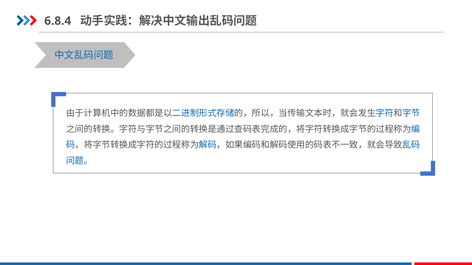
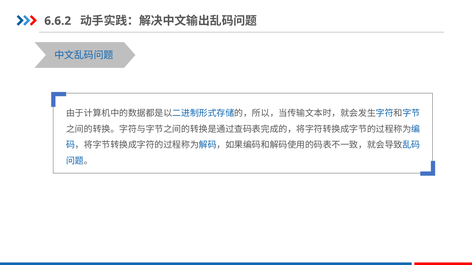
6.8.4: 6.8.4 -> 6.6.2
